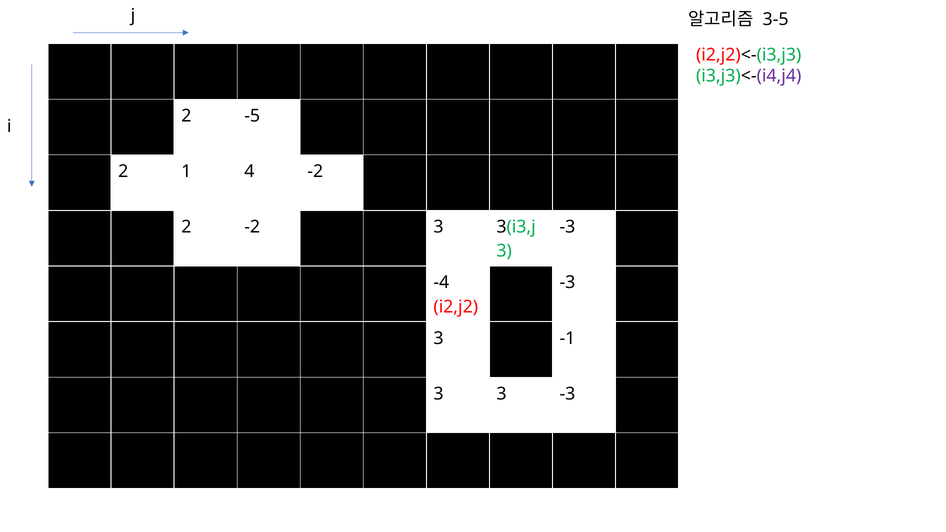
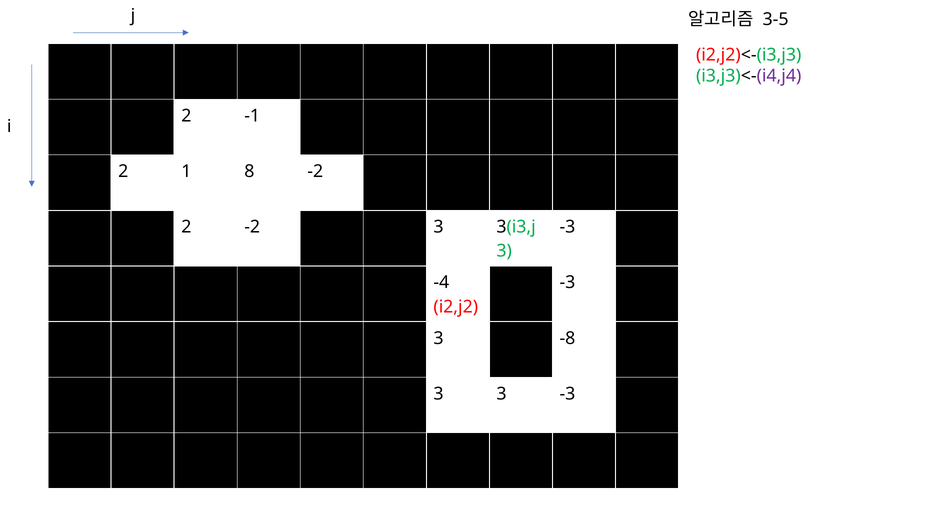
-5: -5 -> -1
4: 4 -> 8
-1: -1 -> -8
